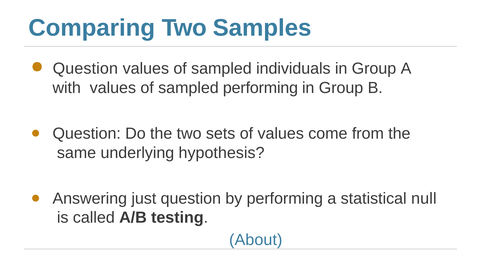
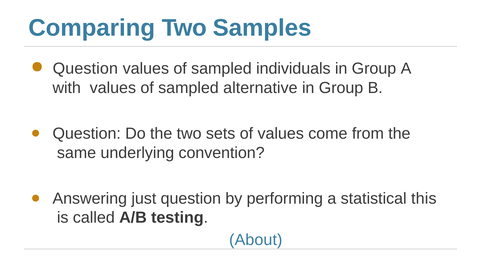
sampled performing: performing -> alternative
hypothesis: hypothesis -> convention
null: null -> this
